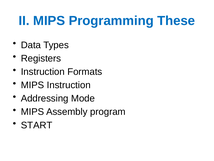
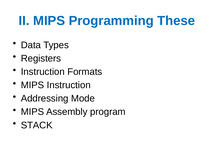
START: START -> STACK
